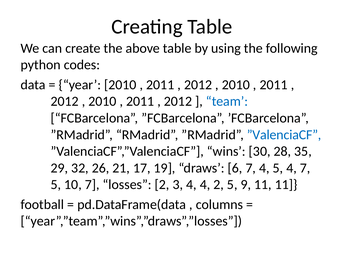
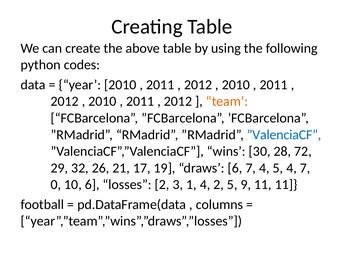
team colour: blue -> orange
35: 35 -> 72
5 at (56, 185): 5 -> 0
10 7: 7 -> 6
3 4: 4 -> 1
